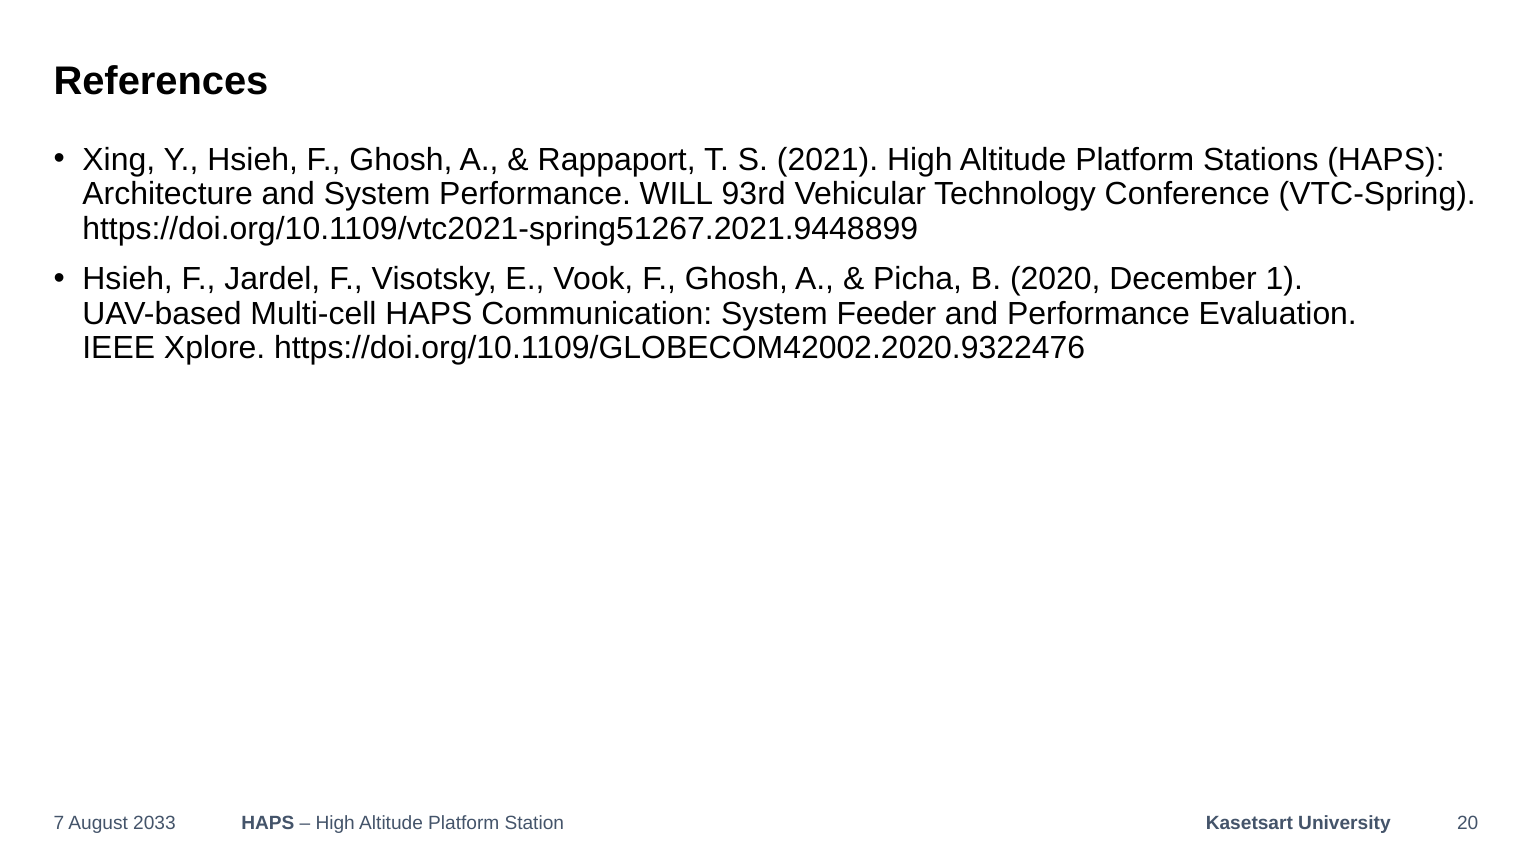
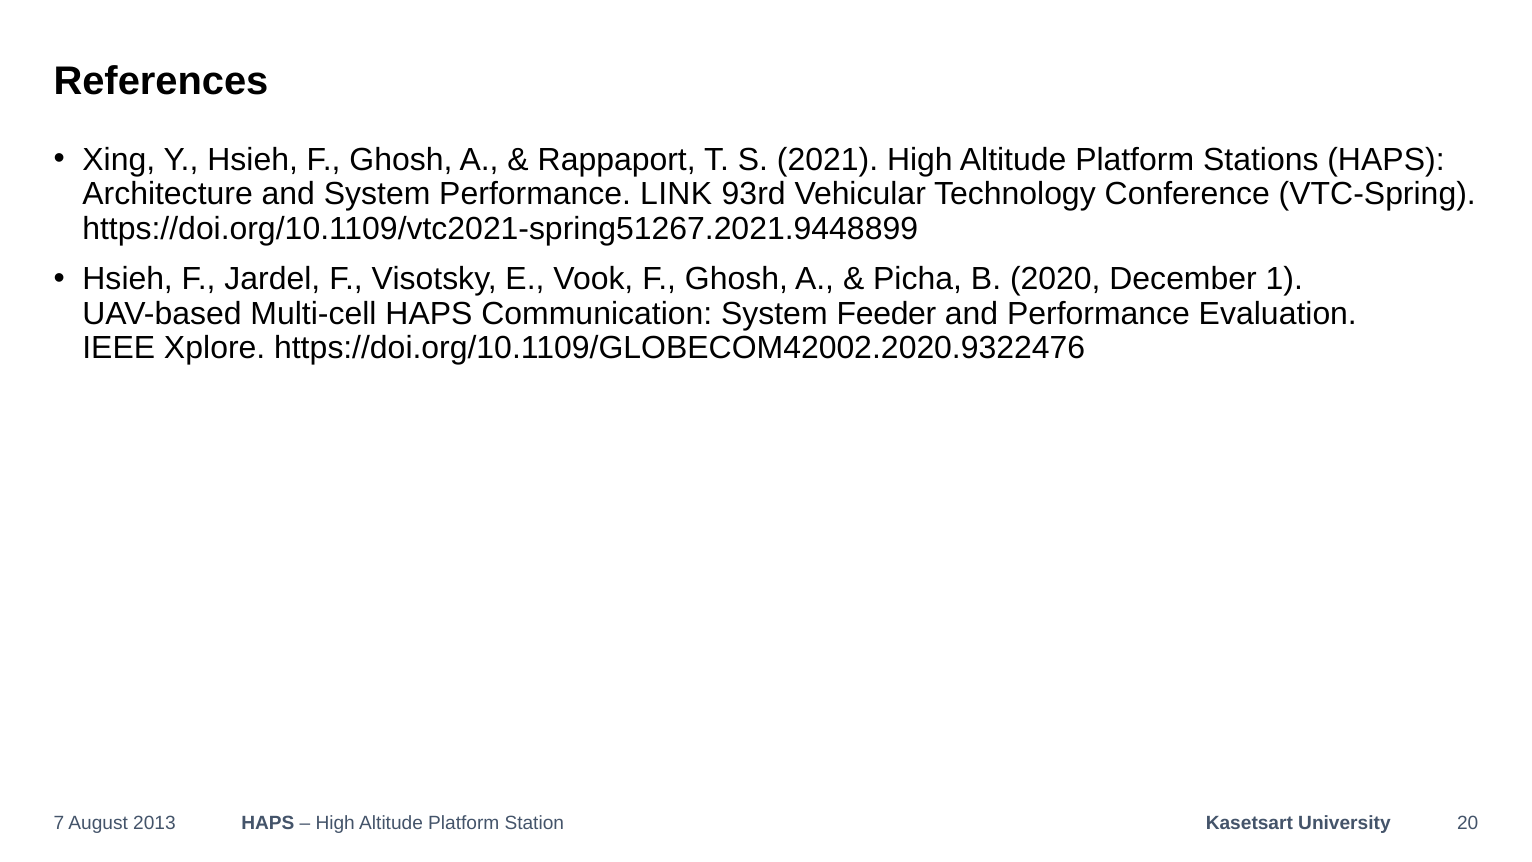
WILL: WILL -> LINK
2033: 2033 -> 2013
